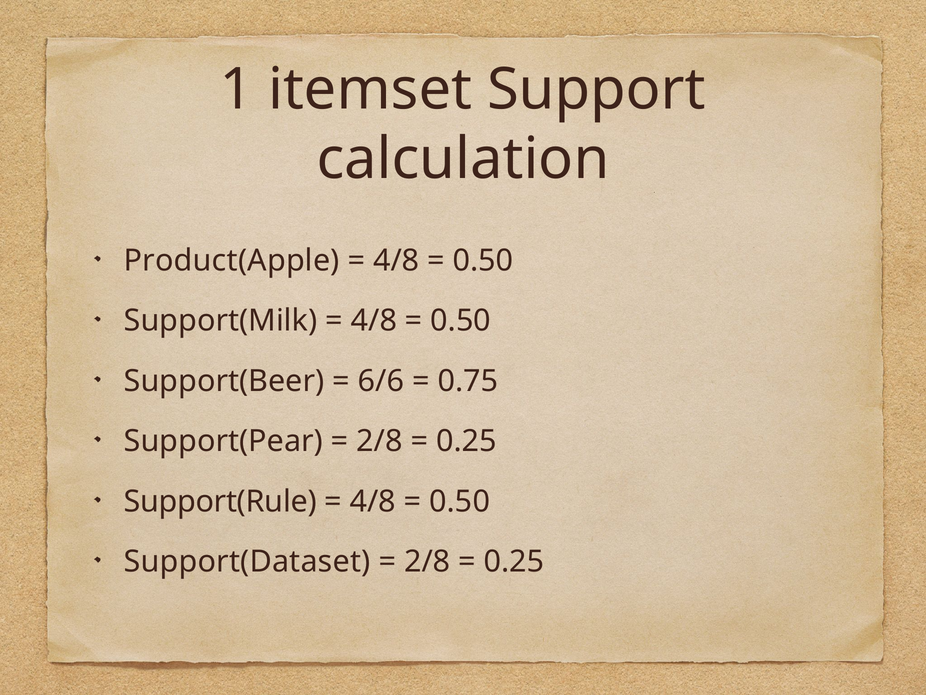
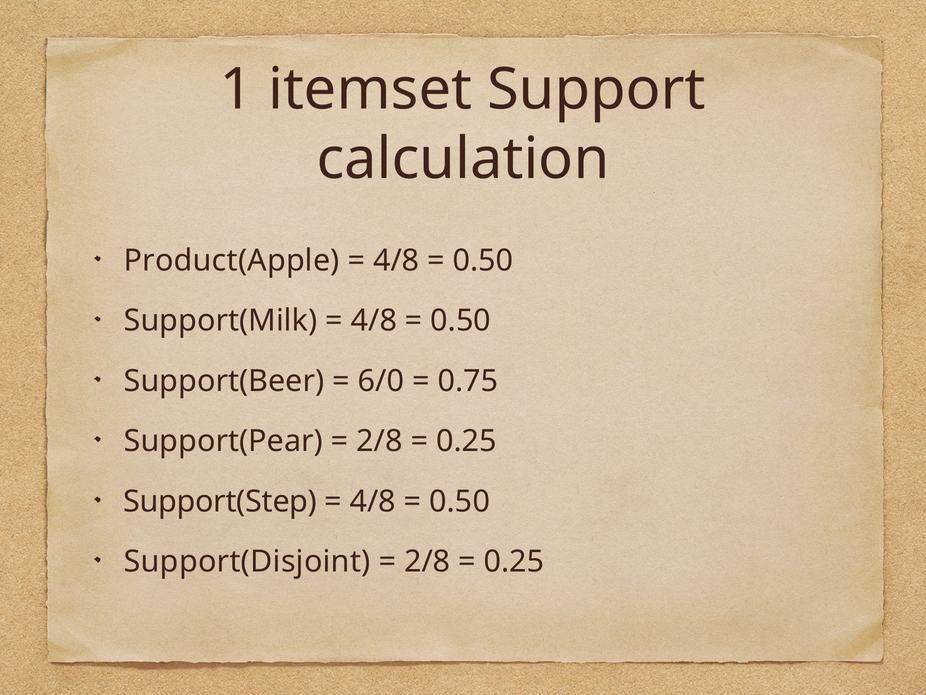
6/6: 6/6 -> 6/0
Support(Rule: Support(Rule -> Support(Step
Support(Dataset: Support(Dataset -> Support(Disjoint
